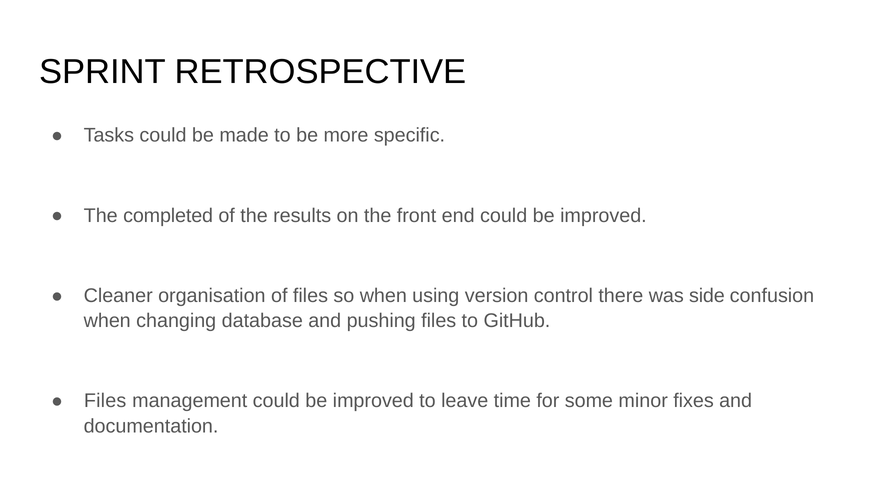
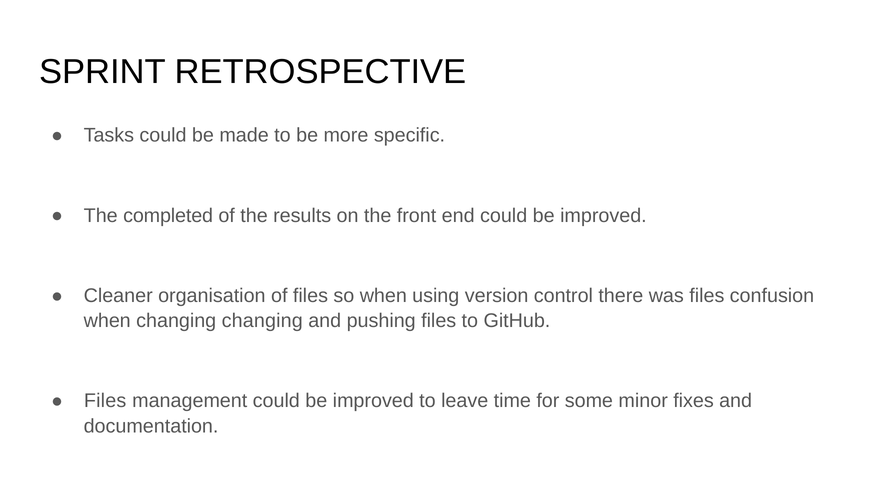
was side: side -> files
changing database: database -> changing
